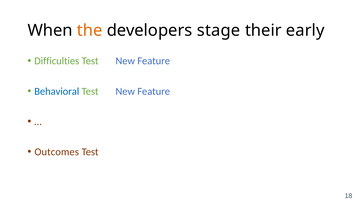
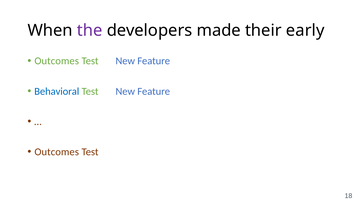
the colour: orange -> purple
stage: stage -> made
Difficulties at (57, 61): Difficulties -> Outcomes
